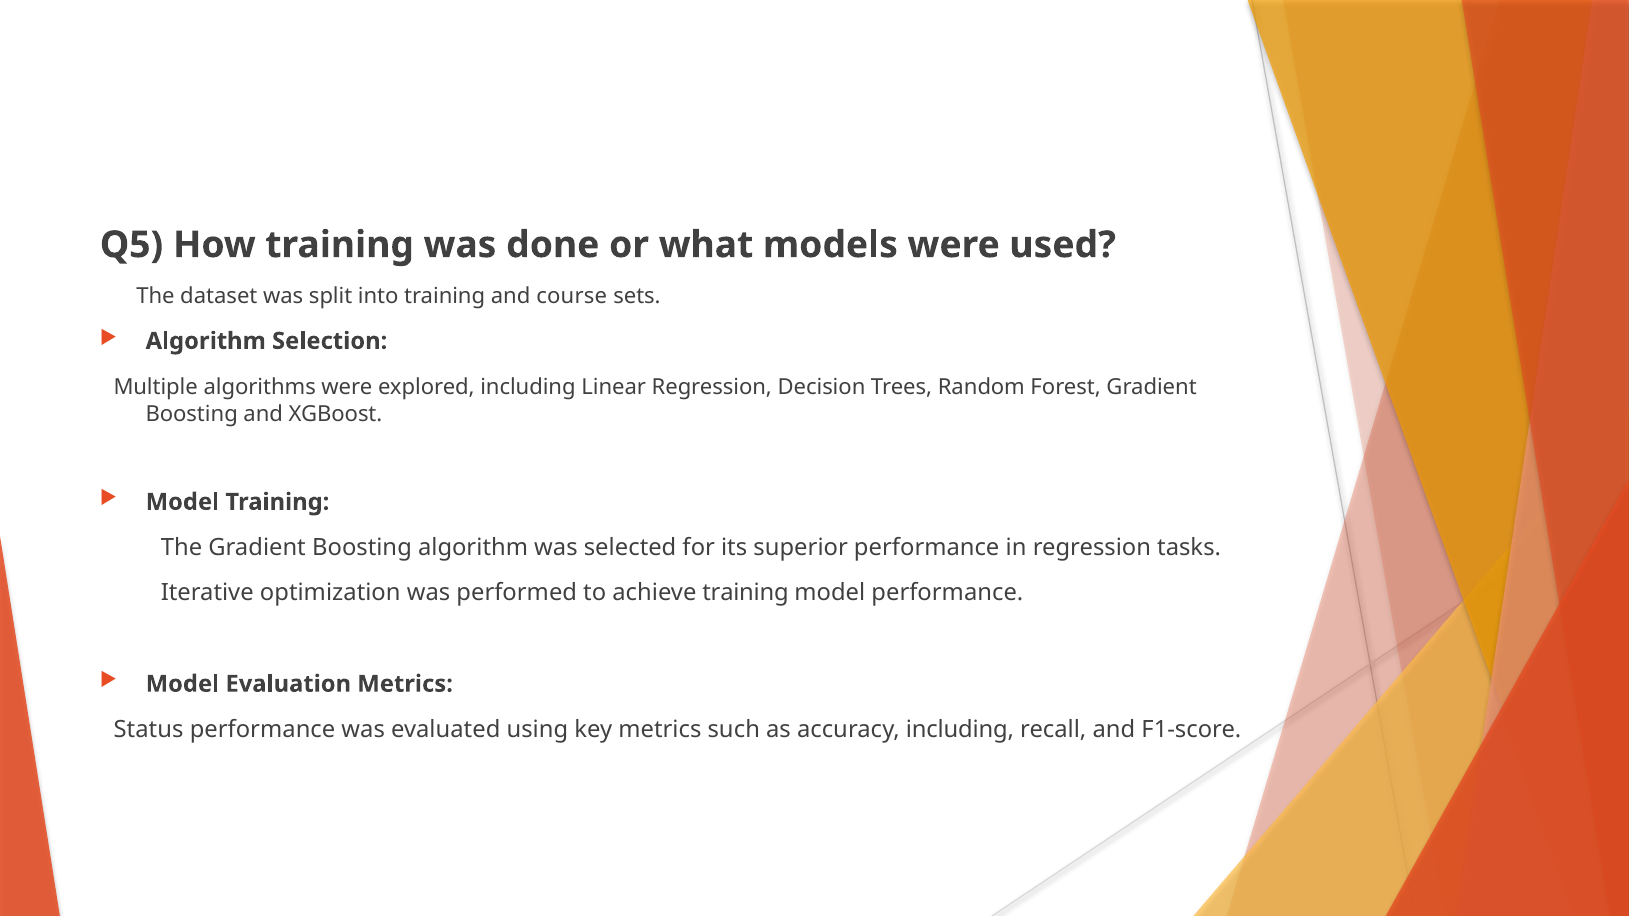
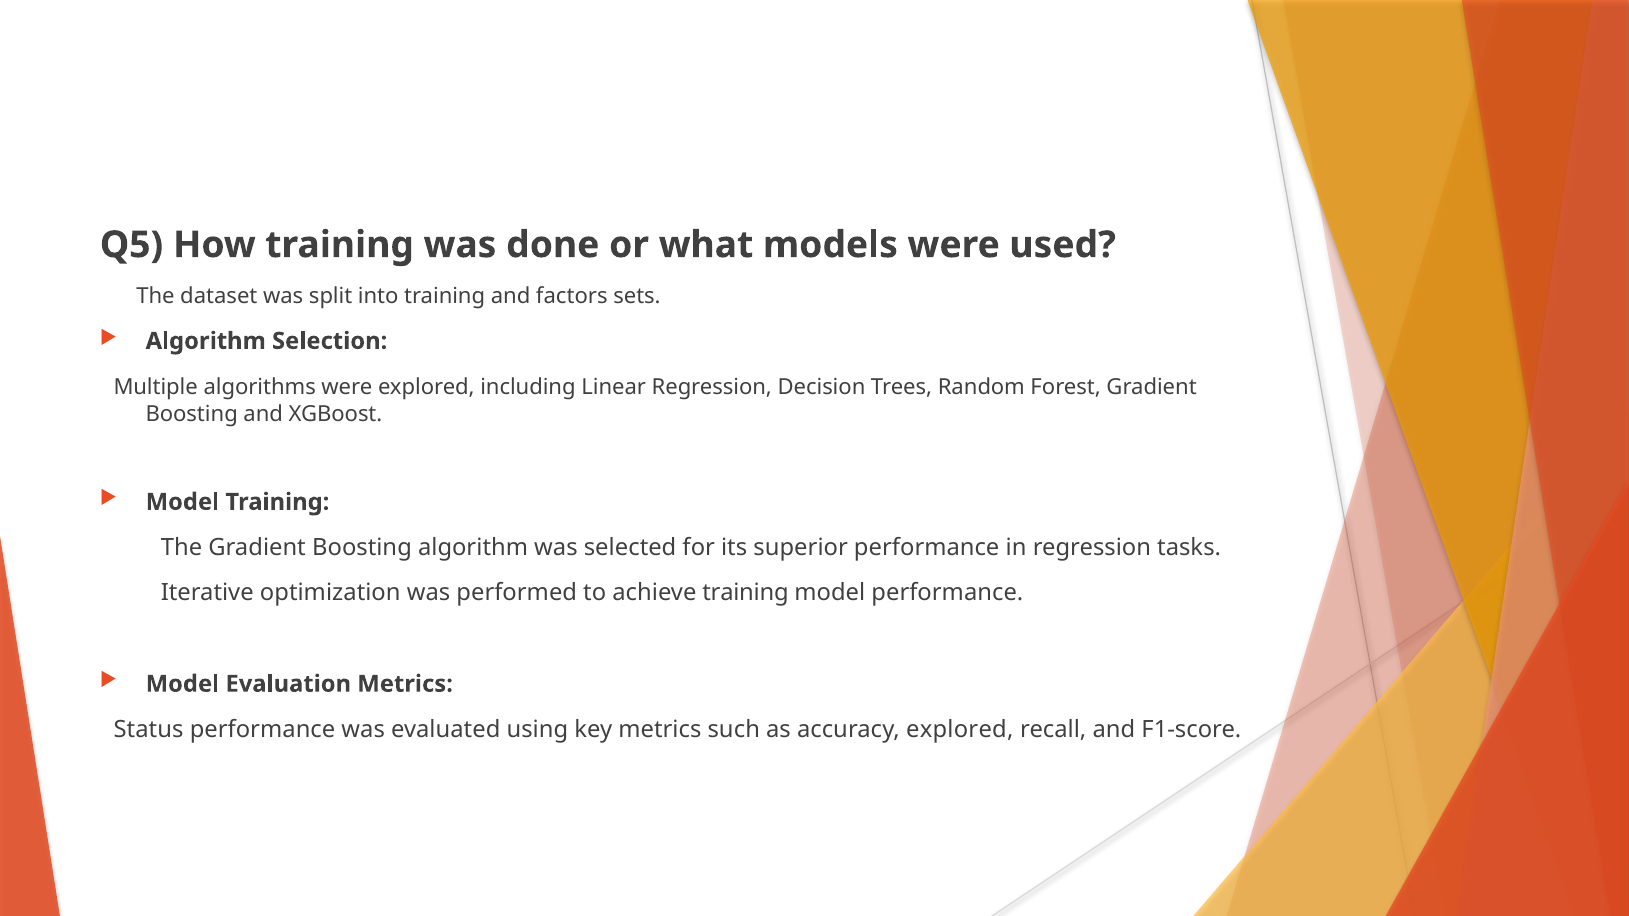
course: course -> factors
accuracy including: including -> explored
